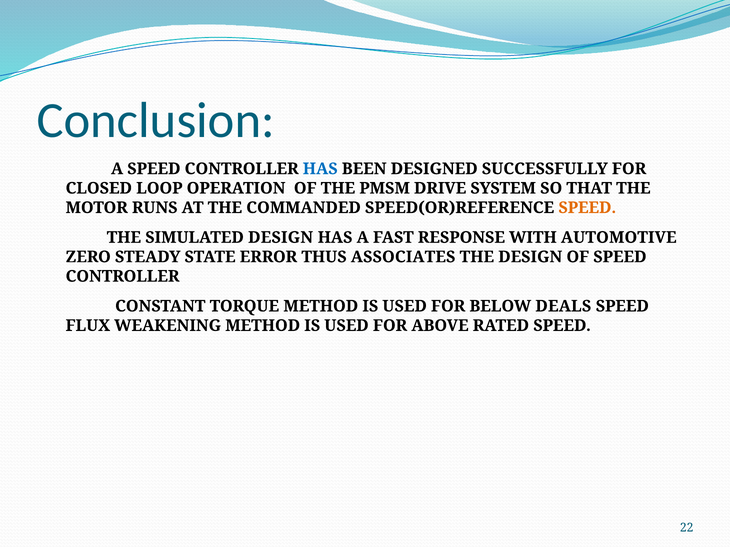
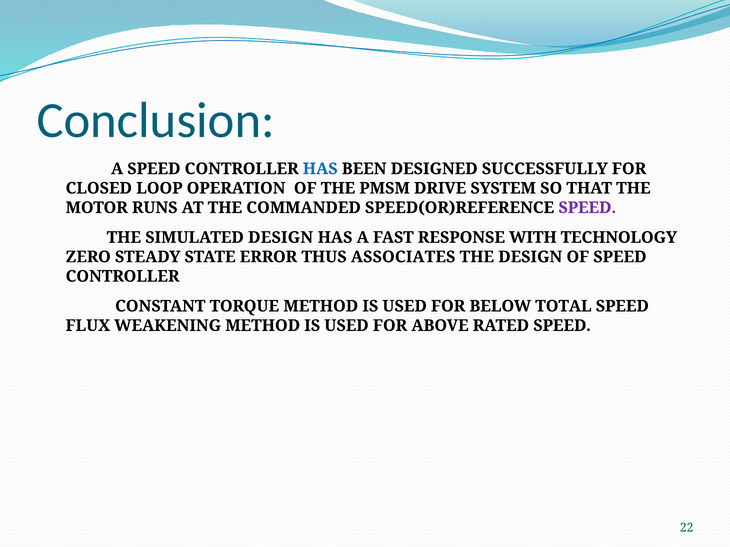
SPEED at (587, 208) colour: orange -> purple
AUTOMOTIVE: AUTOMOTIVE -> TECHNOLOGY
DEALS: DEALS -> TOTAL
